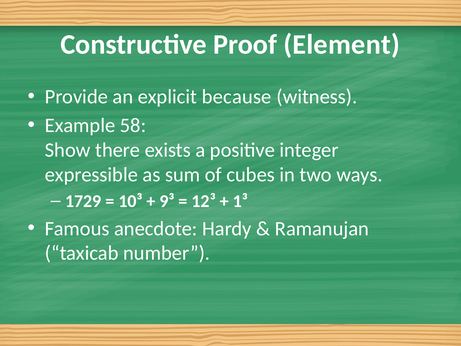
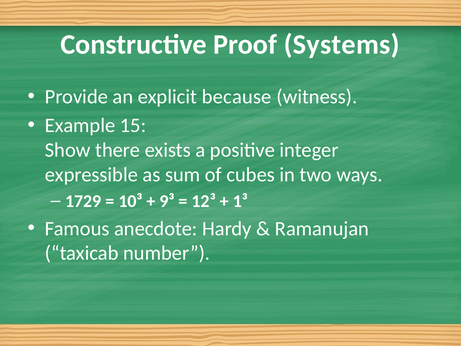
Element: Element -> Systems
58: 58 -> 15
